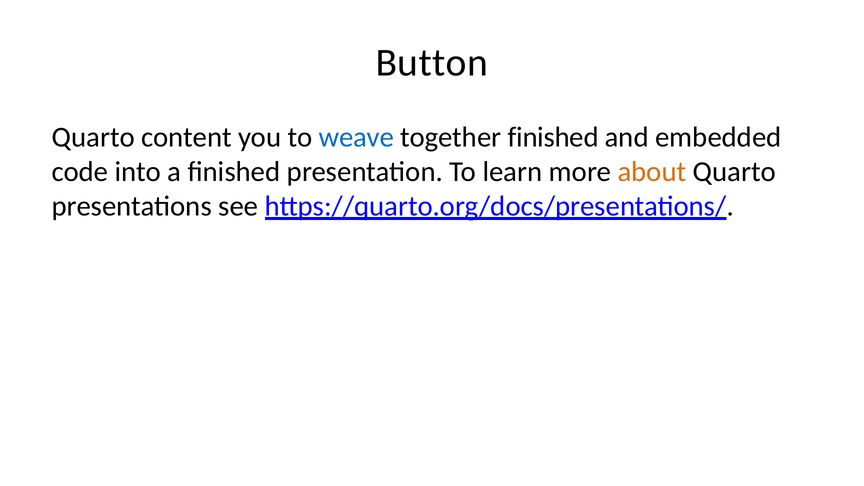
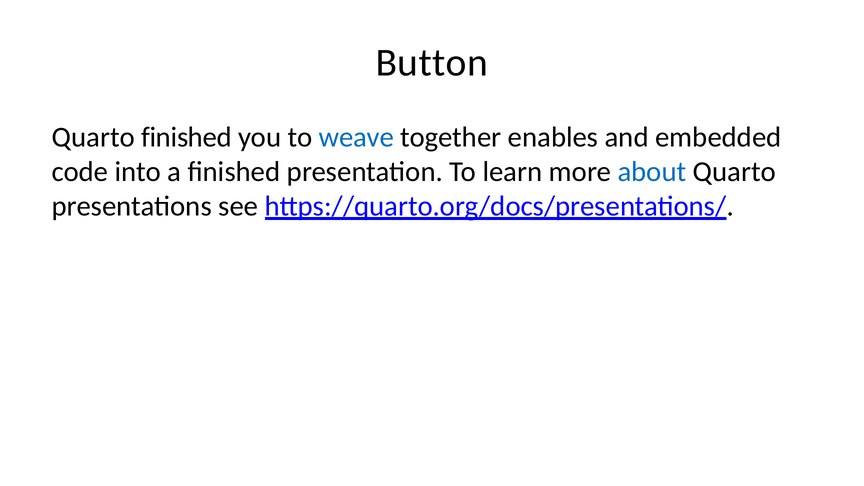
Quarto content: content -> finished
together finished: finished -> enables
about colour: orange -> blue
